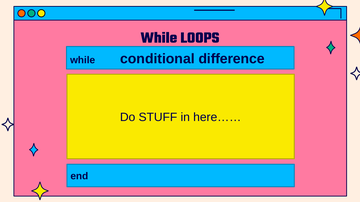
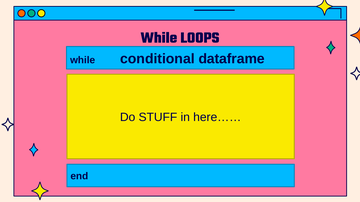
difference: difference -> dataframe
